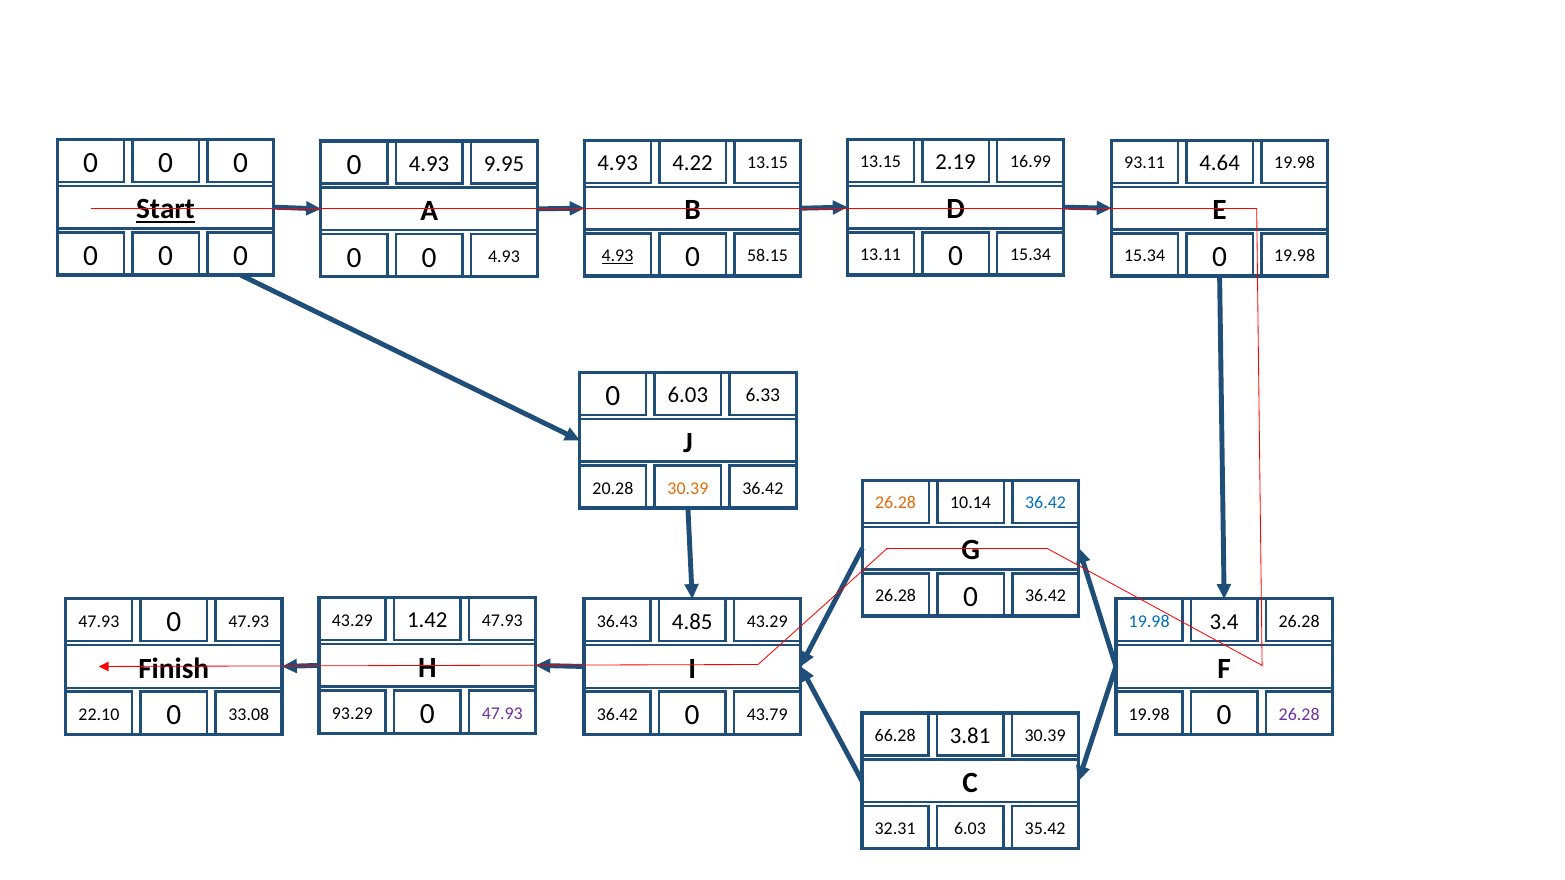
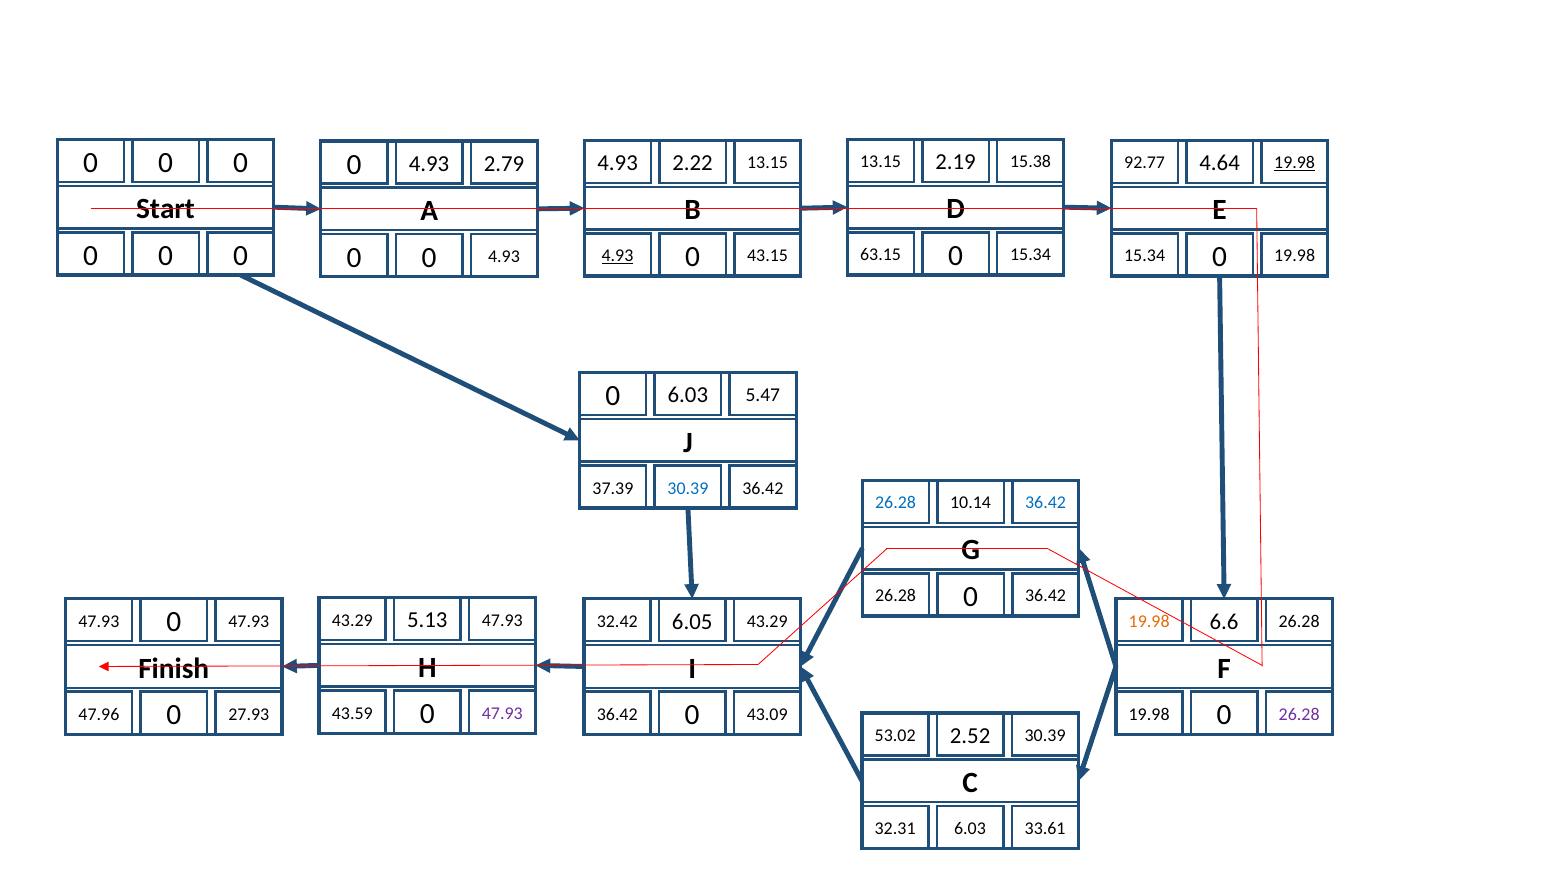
4.22: 4.22 -> 2.22
9.95: 9.95 -> 2.79
16.99: 16.99 -> 15.38
93.11: 93.11 -> 92.77
19.98 at (1295, 163) underline: none -> present
Start underline: present -> none
13.11: 13.11 -> 63.15
58.15: 58.15 -> 43.15
6.33: 6.33 -> 5.47
20.28: 20.28 -> 37.39
30.39 at (688, 488) colour: orange -> blue
26.28 at (896, 503) colour: orange -> blue
1.42: 1.42 -> 5.13
4.85: 4.85 -> 6.05
3.4: 3.4 -> 6.6
36.43: 36.43 -> 32.42
19.98 at (1149, 621) colour: blue -> orange
93.29: 93.29 -> 43.59
22.10: 22.10 -> 47.96
33.08: 33.08 -> 27.93
43.79: 43.79 -> 43.09
3.81: 3.81 -> 2.52
66.28: 66.28 -> 53.02
35.42: 35.42 -> 33.61
